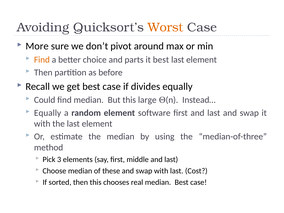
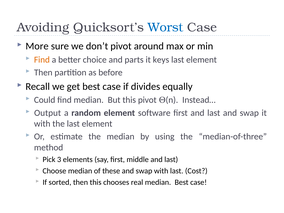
Worst colour: orange -> blue
it best: best -> keys
this large: large -> pivot
Equally at (48, 113): Equally -> Output
